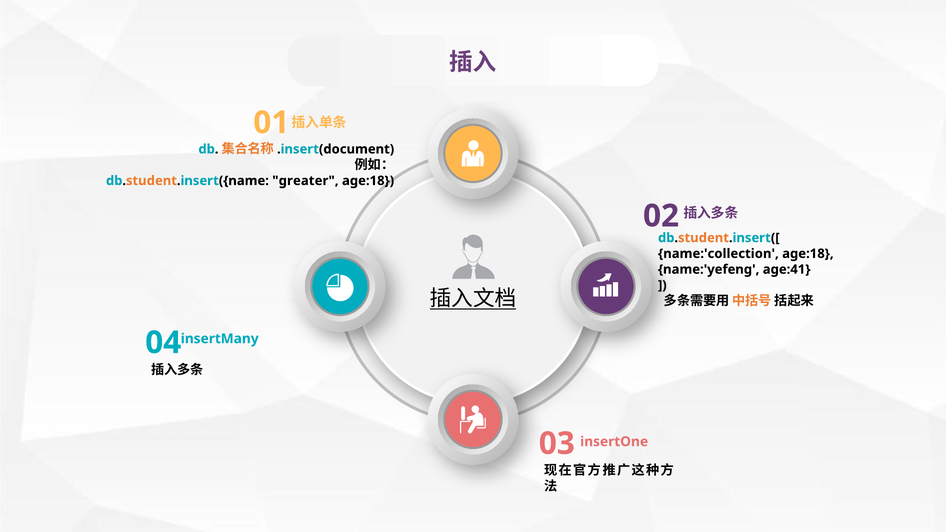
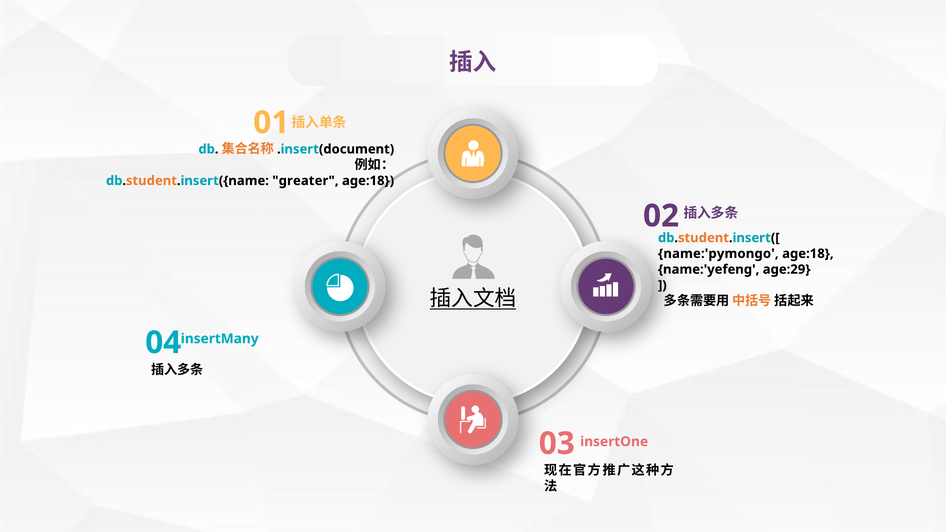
name:'collection: name:'collection -> name:'pymongo
age:41: age:41 -> age:29
